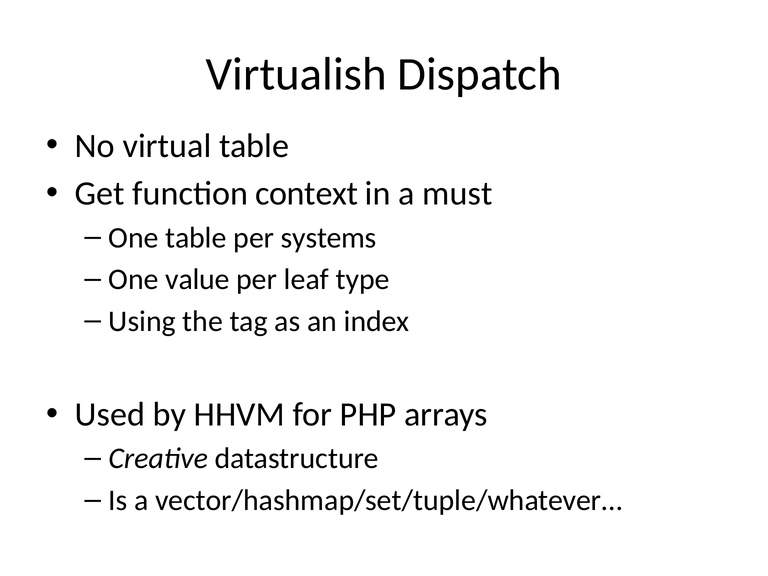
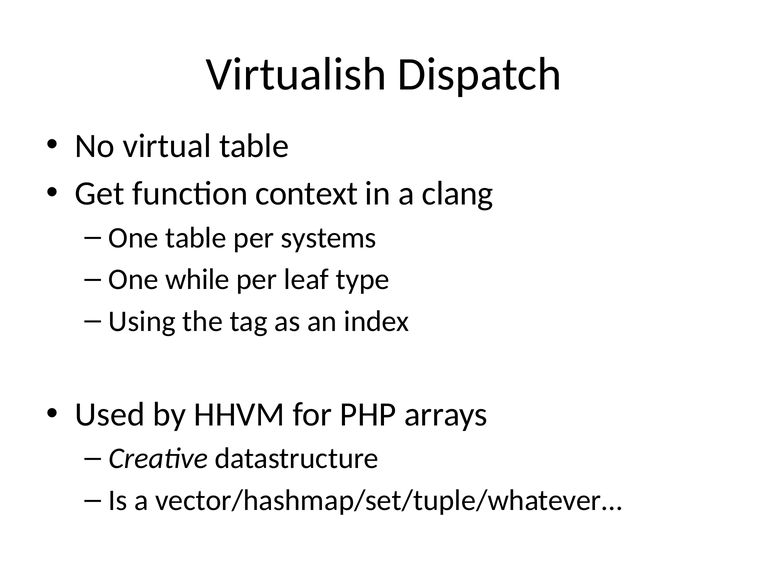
must: must -> clang
value: value -> while
